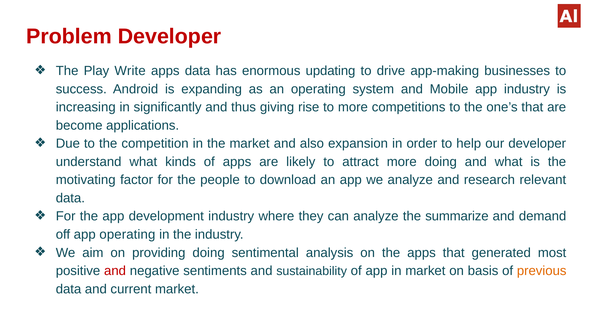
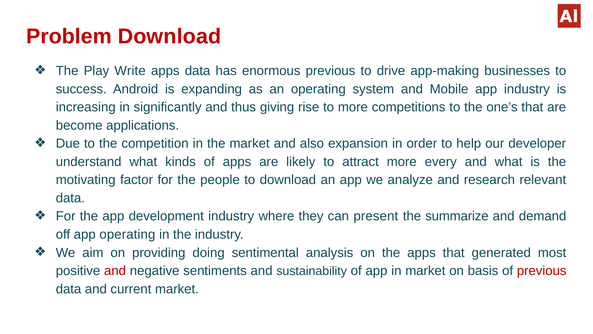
Problem Developer: Developer -> Download
enormous updating: updating -> previous
more doing: doing -> every
can analyze: analyze -> present
previous at (542, 271) colour: orange -> red
